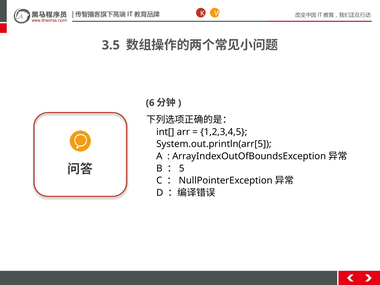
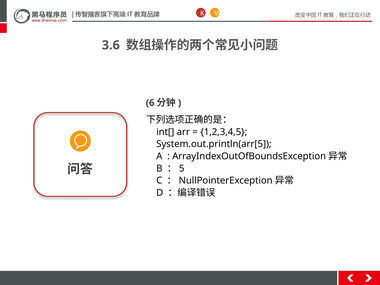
3.5: 3.5 -> 3.6
